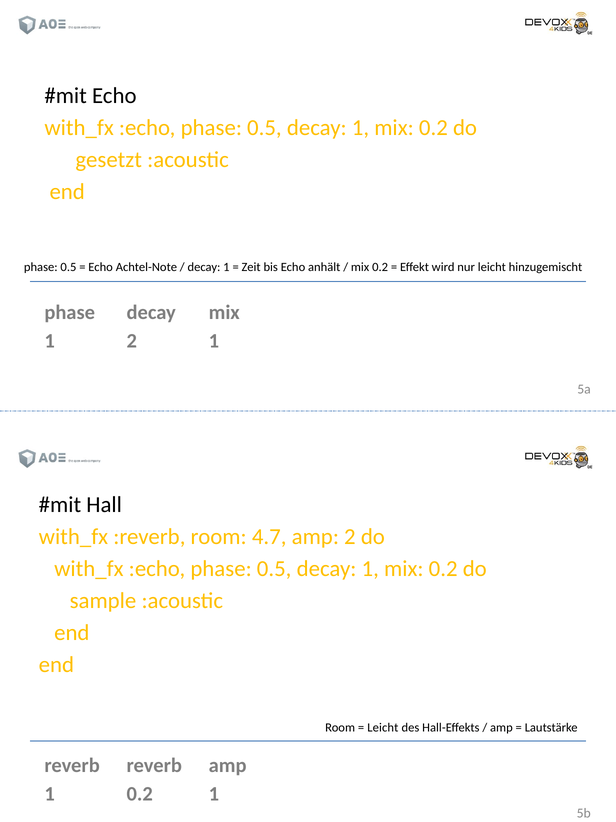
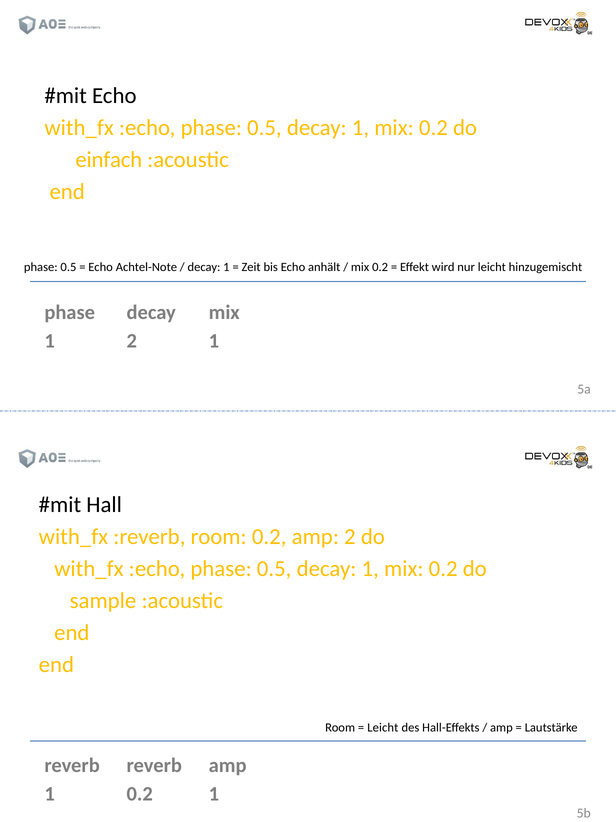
gesetzt: gesetzt -> einfach
room 4.7: 4.7 -> 0.2
